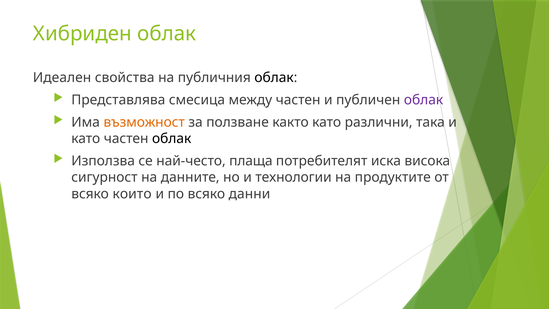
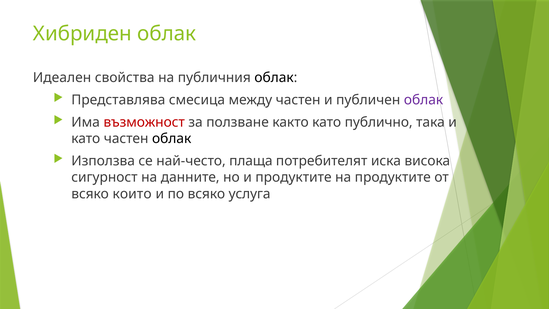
възможност colour: orange -> red
различни: различни -> публично
и технологии: технологии -> продуктите
данни: данни -> услуга
